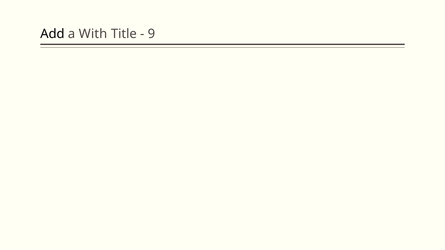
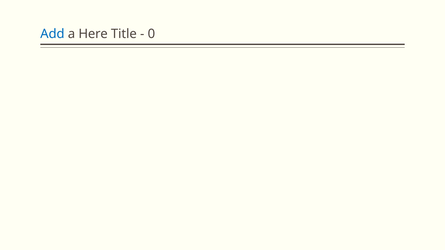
Add colour: black -> blue
With: With -> Here
9: 9 -> 0
